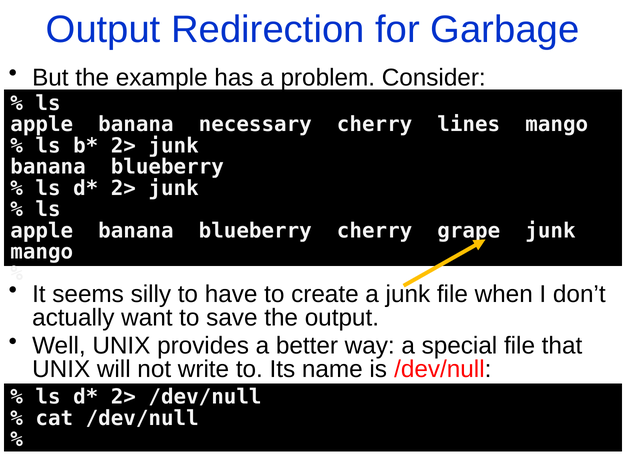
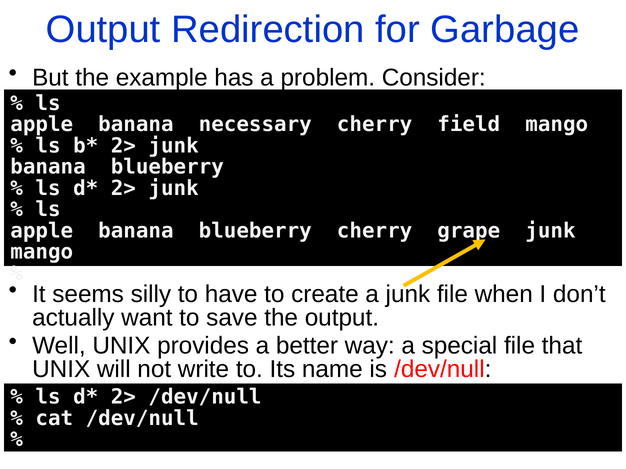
lines: lines -> field
